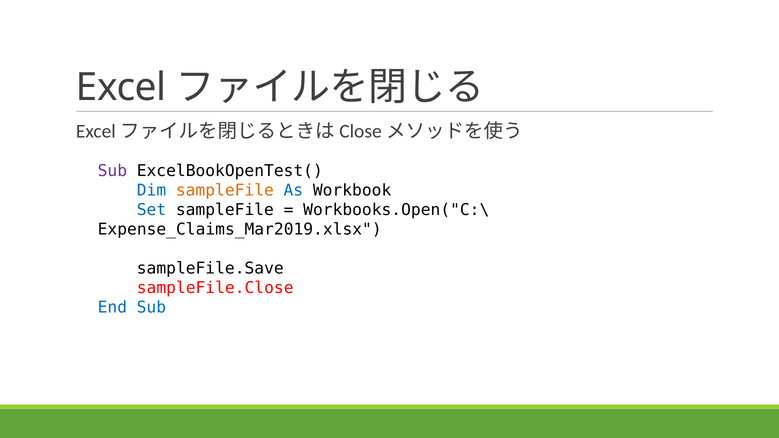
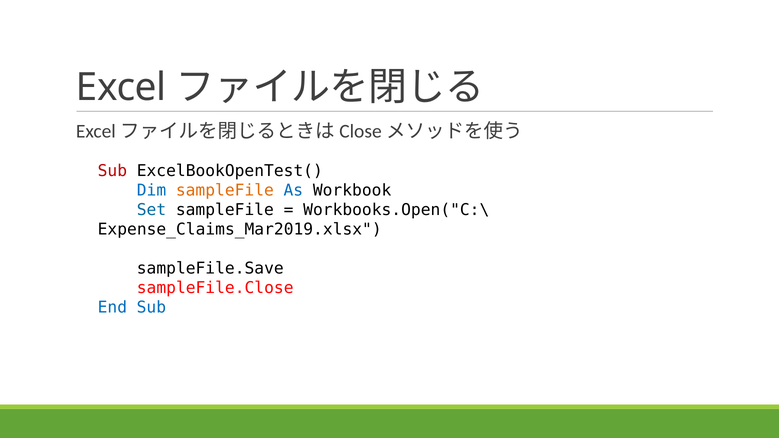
Sub at (112, 171) colour: purple -> red
